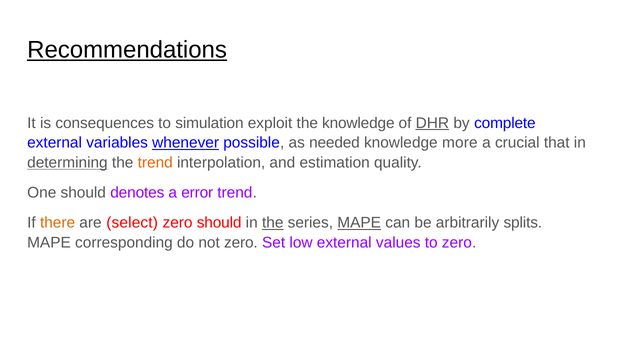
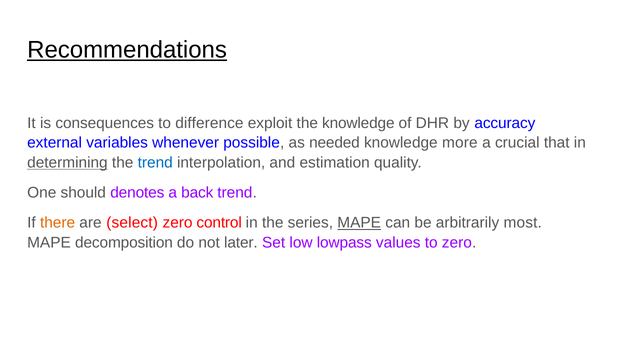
simulation: simulation -> difference
DHR underline: present -> none
complete: complete -> accuracy
whenever underline: present -> none
trend at (155, 163) colour: orange -> blue
error: error -> back
zero should: should -> control
the at (273, 223) underline: present -> none
splits: splits -> most
corresponding: corresponding -> decomposition
not zero: zero -> later
low external: external -> lowpass
